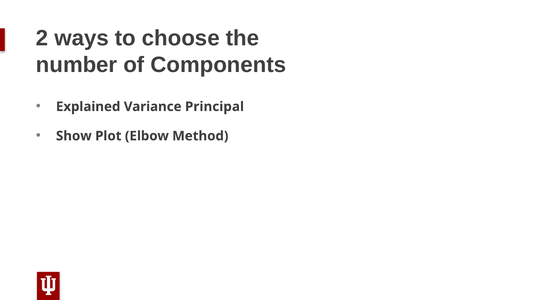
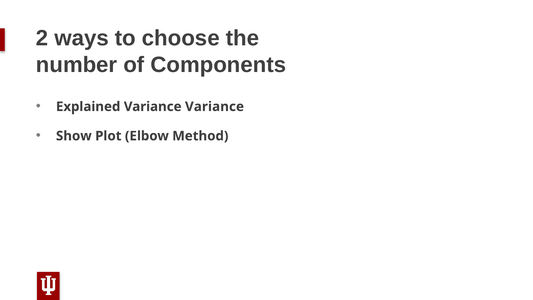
Variance Principal: Principal -> Variance
